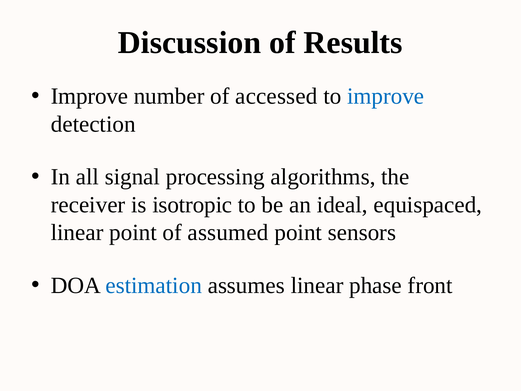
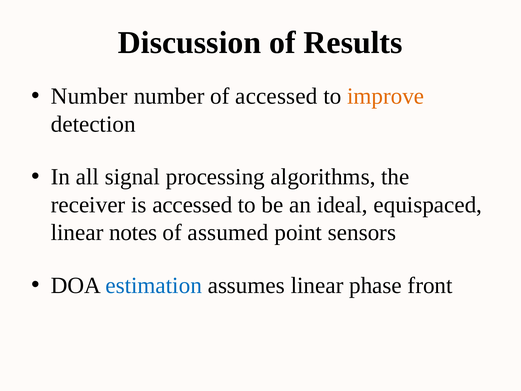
Improve at (89, 96): Improve -> Number
improve at (386, 96) colour: blue -> orange
is isotropic: isotropic -> accessed
linear point: point -> notes
